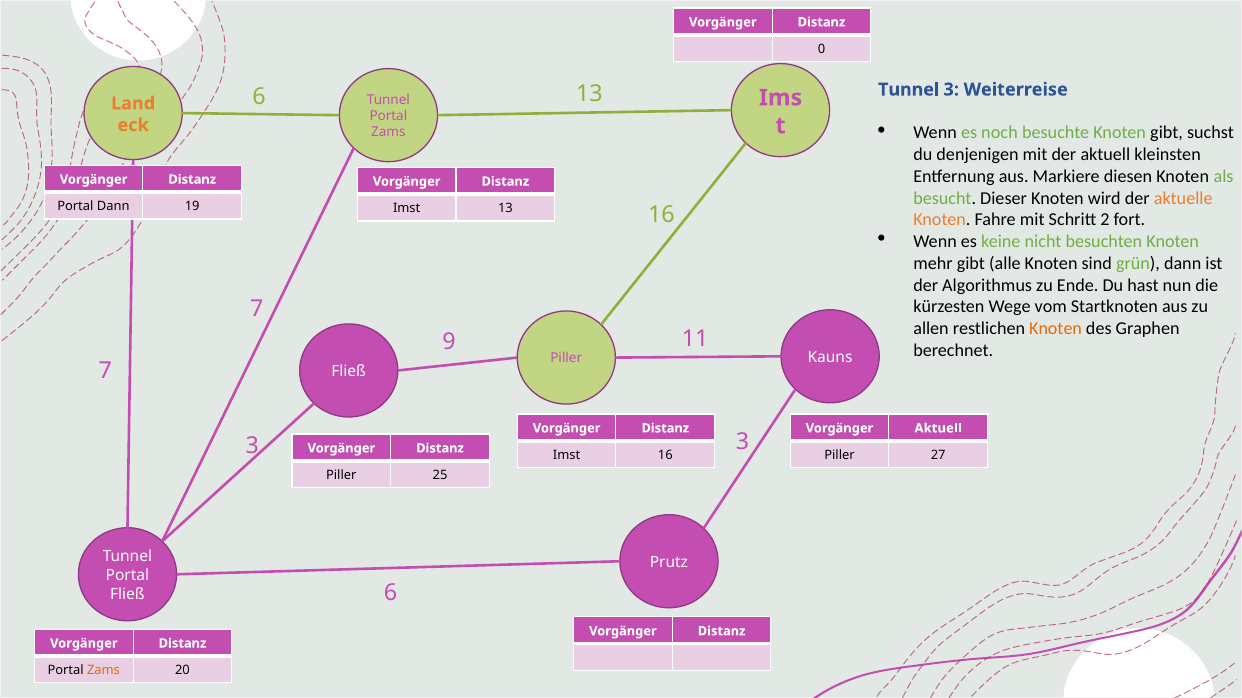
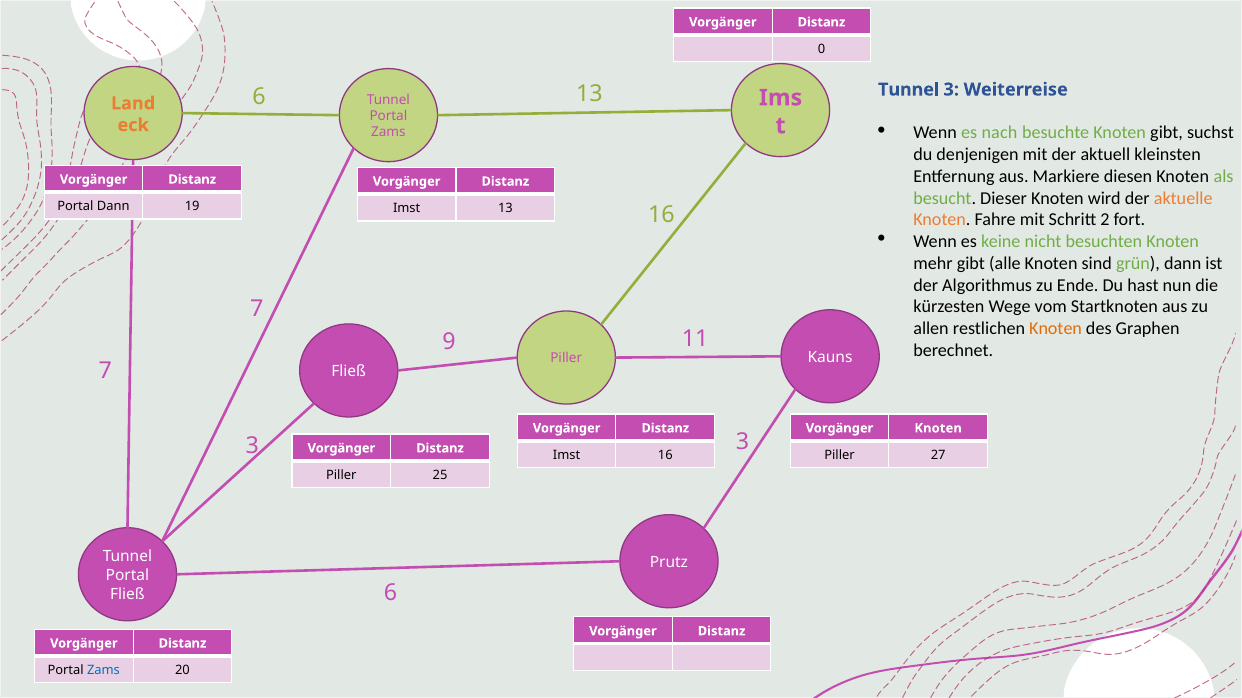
noch: noch -> nach
Vorgänger Aktuell: Aktuell -> Knoten
Zams at (103, 671) colour: orange -> blue
